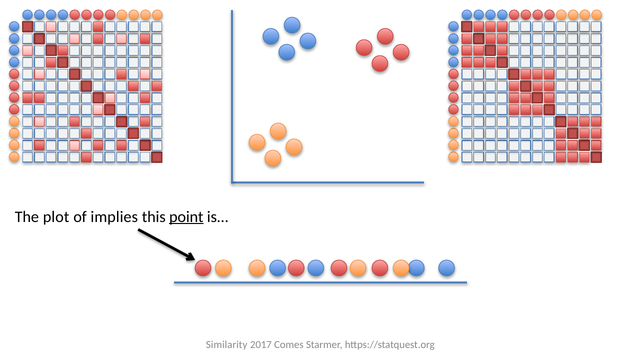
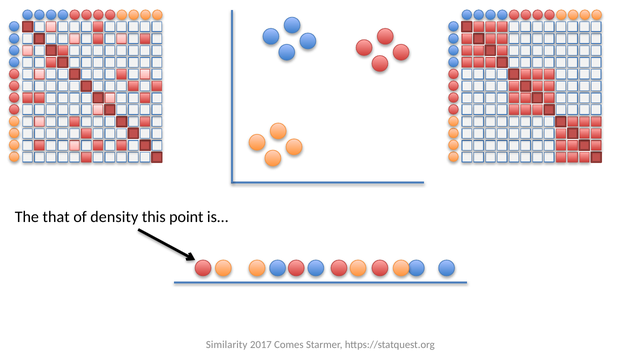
plot: plot -> that
implies: implies -> density
point underline: present -> none
